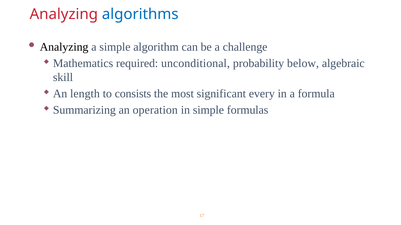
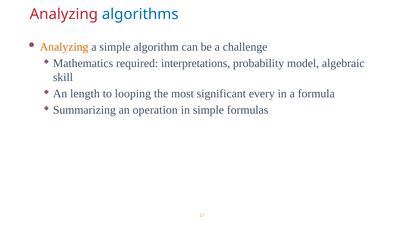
Analyzing at (64, 47) colour: black -> orange
unconditional: unconditional -> interpretations
below: below -> model
consists: consists -> looping
